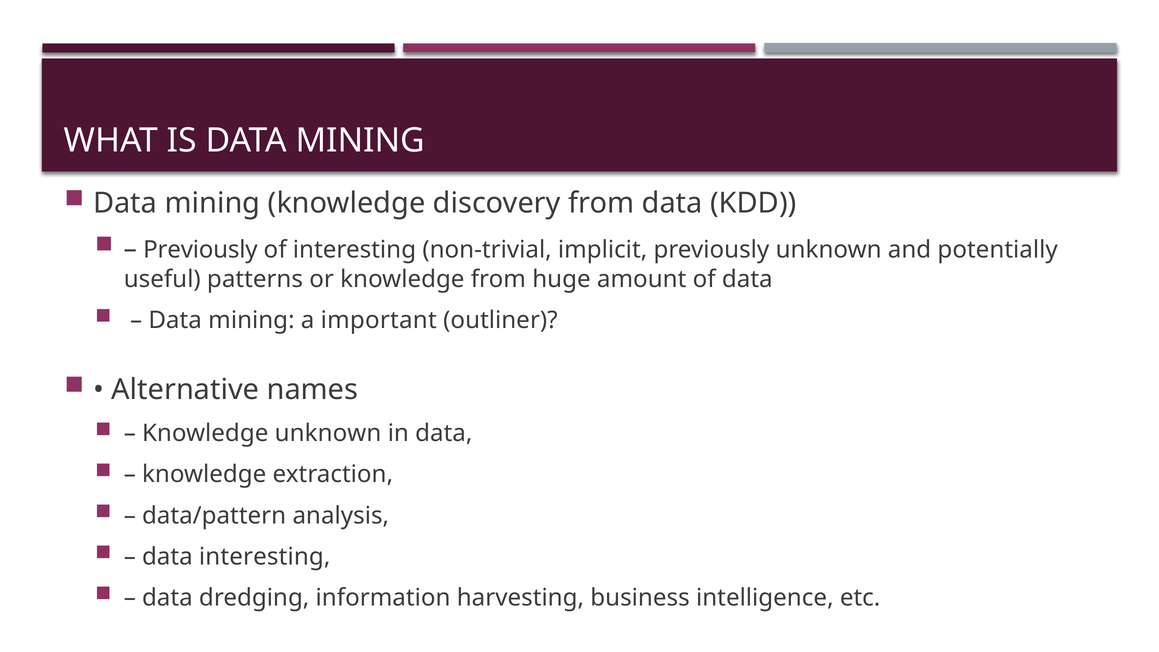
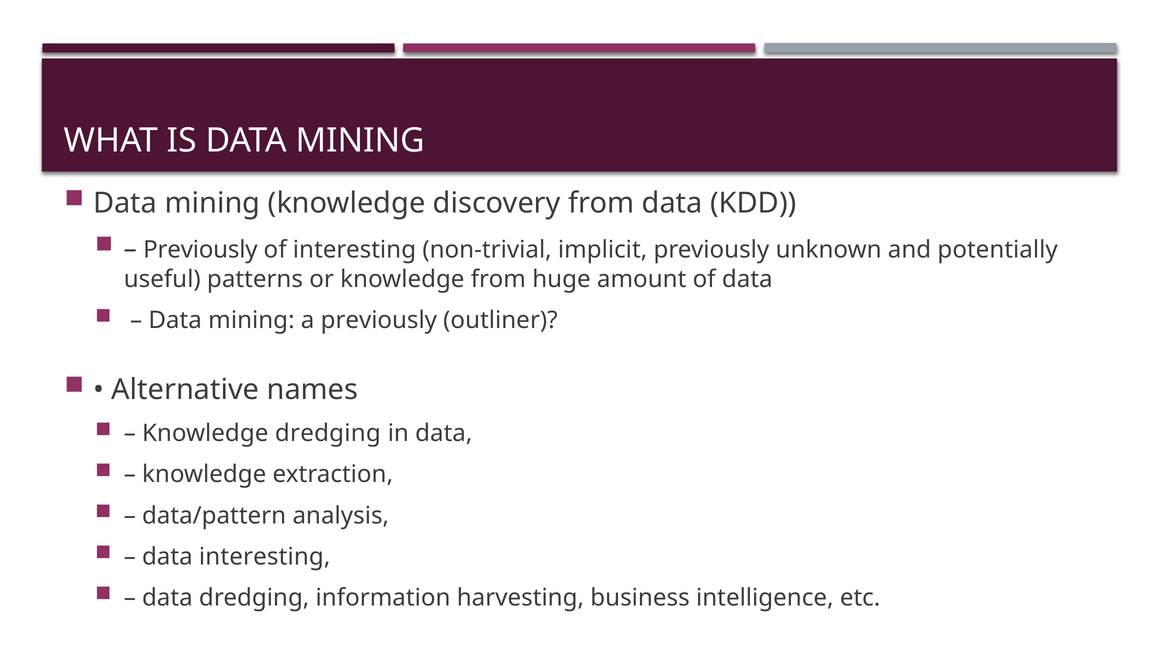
a important: important -> previously
Knowledge unknown: unknown -> dredging
